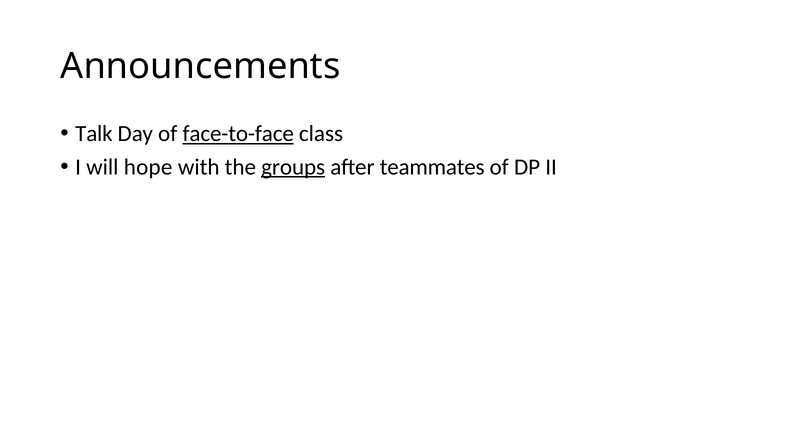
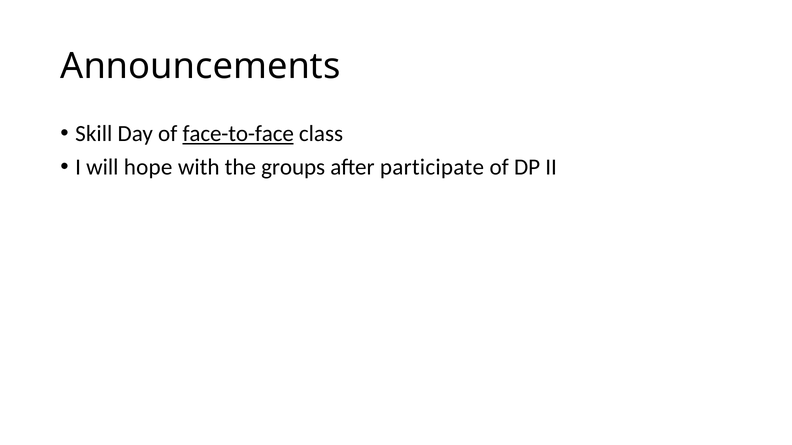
Talk: Talk -> Skill
groups underline: present -> none
teammates: teammates -> participate
